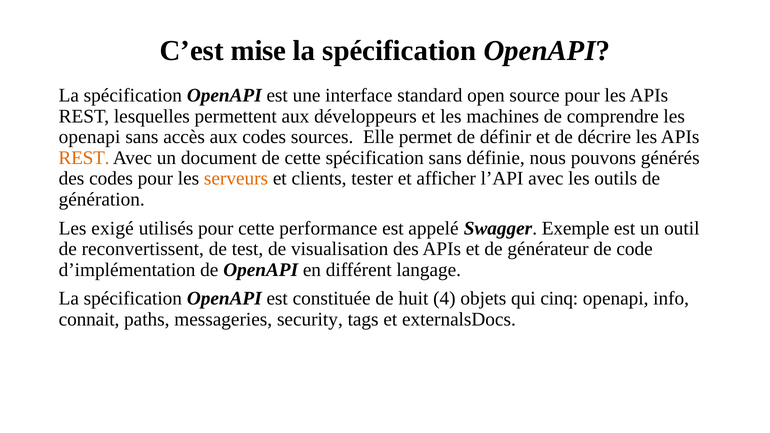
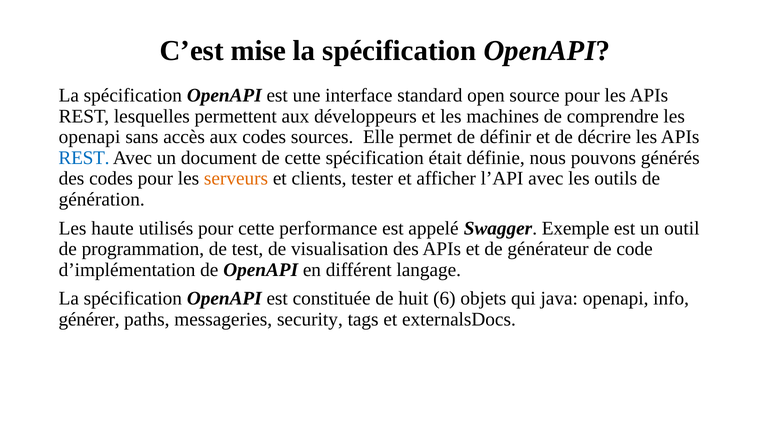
REST at (84, 158) colour: orange -> blue
spécification sans: sans -> était
exigé: exigé -> haute
reconvertissent: reconvertissent -> programmation
4: 4 -> 6
cinq: cinq -> java
connait: connait -> générer
